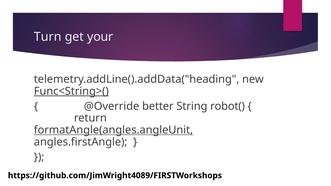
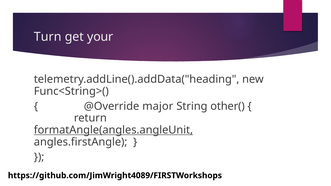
Func<String>( underline: present -> none
better: better -> major
robot(: robot( -> other(
